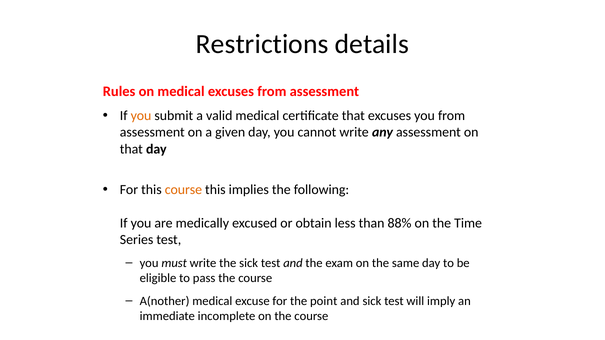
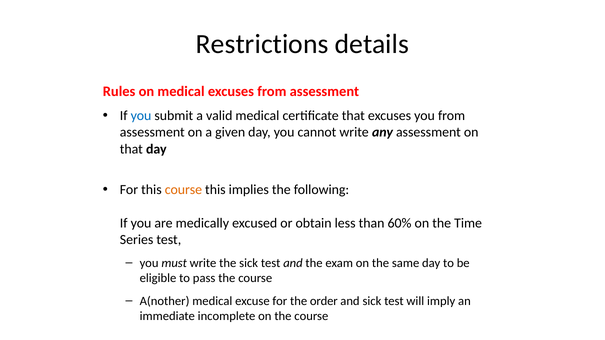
you at (141, 116) colour: orange -> blue
88%: 88% -> 60%
point: point -> order
